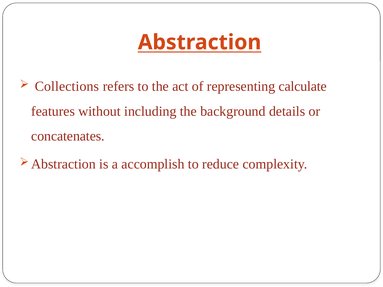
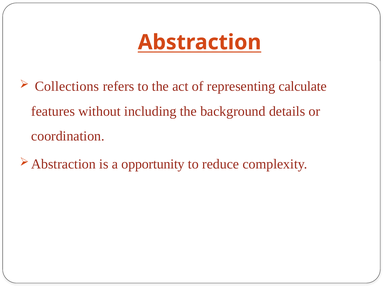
concatenates: concatenates -> coordination
accomplish: accomplish -> opportunity
